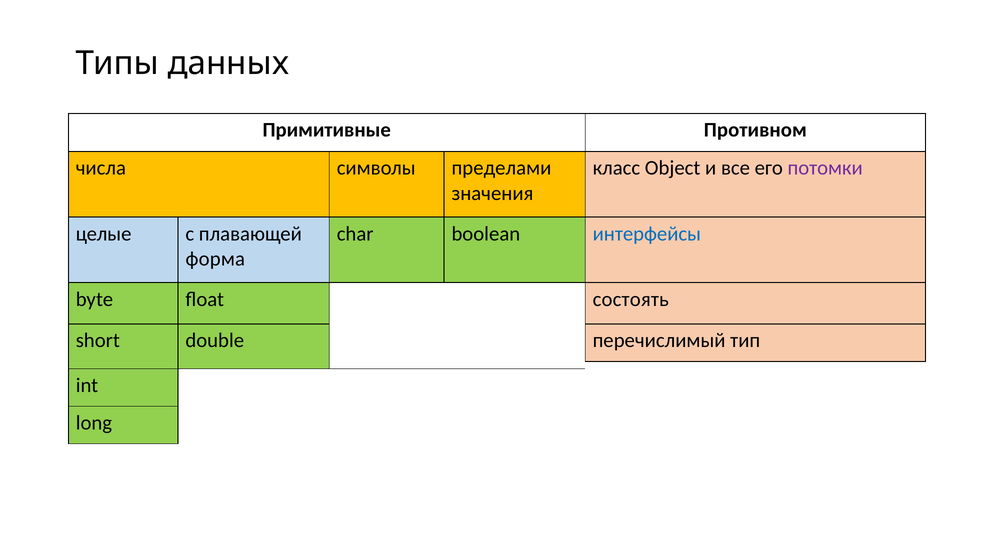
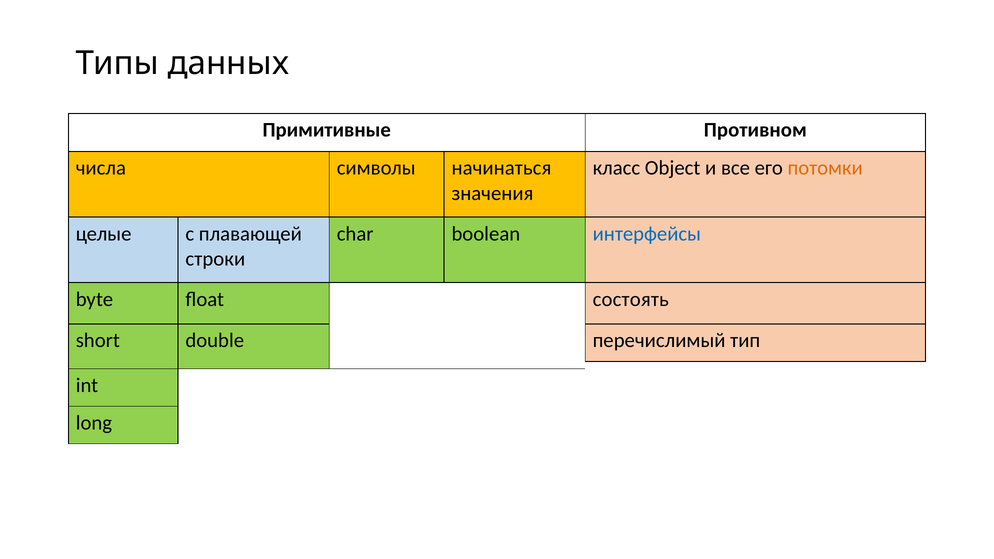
пределами: пределами -> начинаться
потомки colour: purple -> orange
форма: форма -> строки
